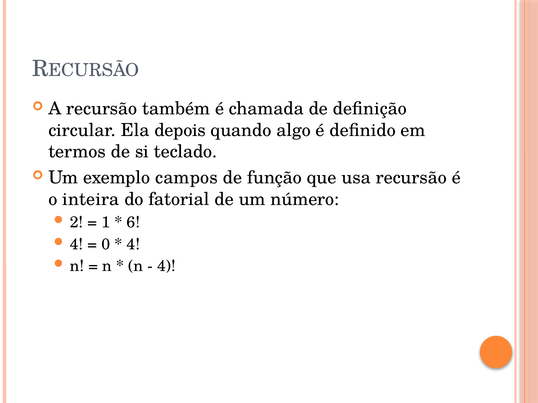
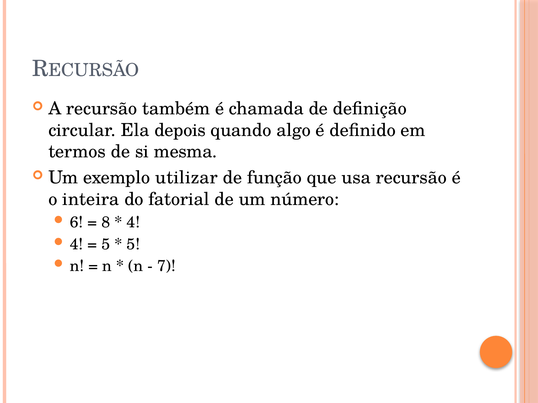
teclado: teclado -> mesma
campos: campos -> utilizar
2: 2 -> 6
1: 1 -> 8
6 at (133, 223): 6 -> 4
0 at (106, 245): 0 -> 5
4 at (133, 245): 4 -> 5
4 at (166, 266): 4 -> 7
